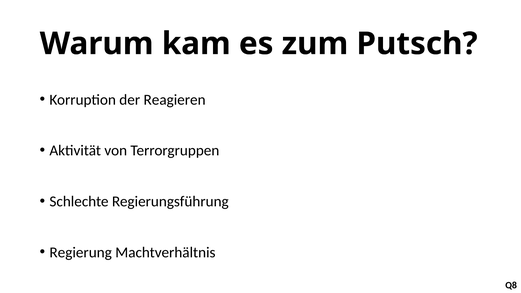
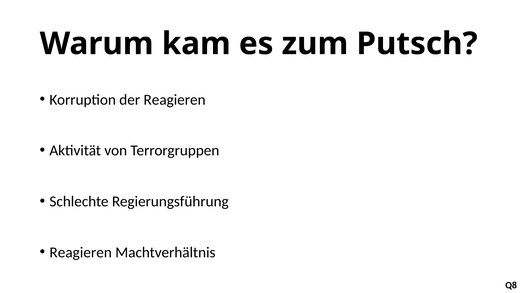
Regierung at (81, 252): Regierung -> Reagieren
